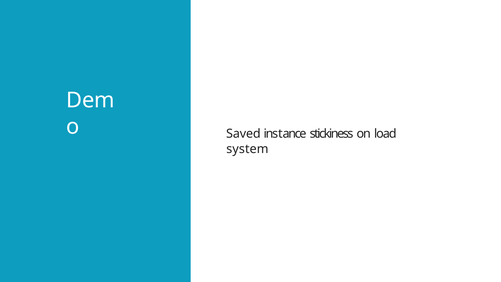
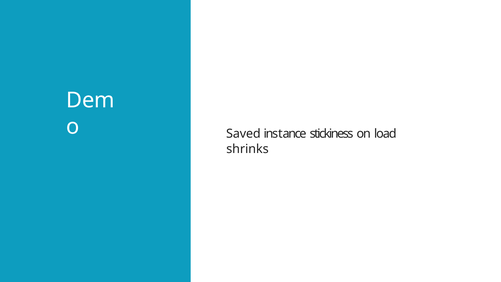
system: system -> shrinks
